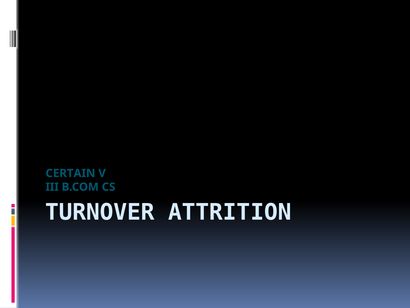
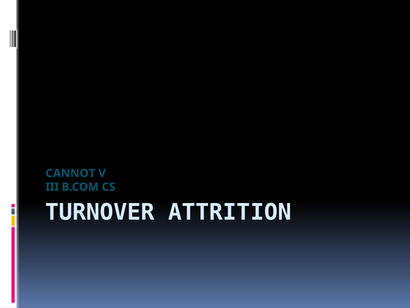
CERTAIN: CERTAIN -> CANNOT
